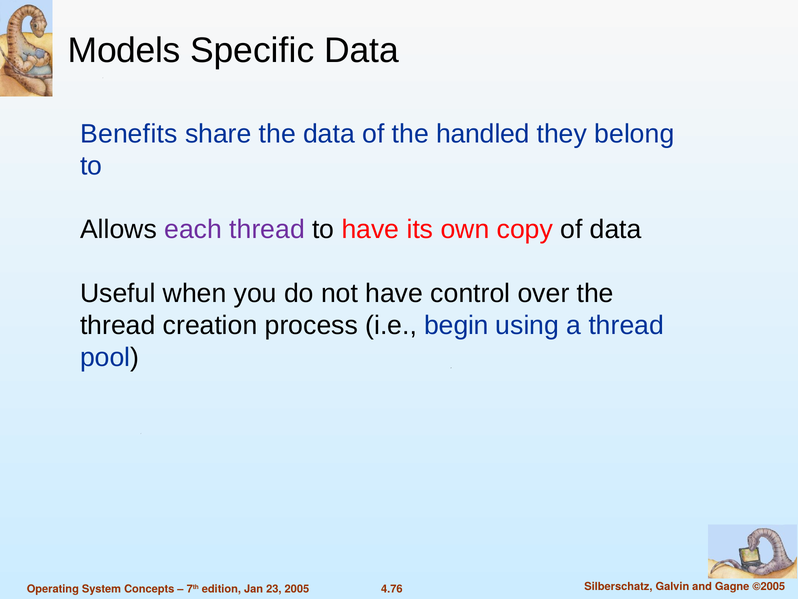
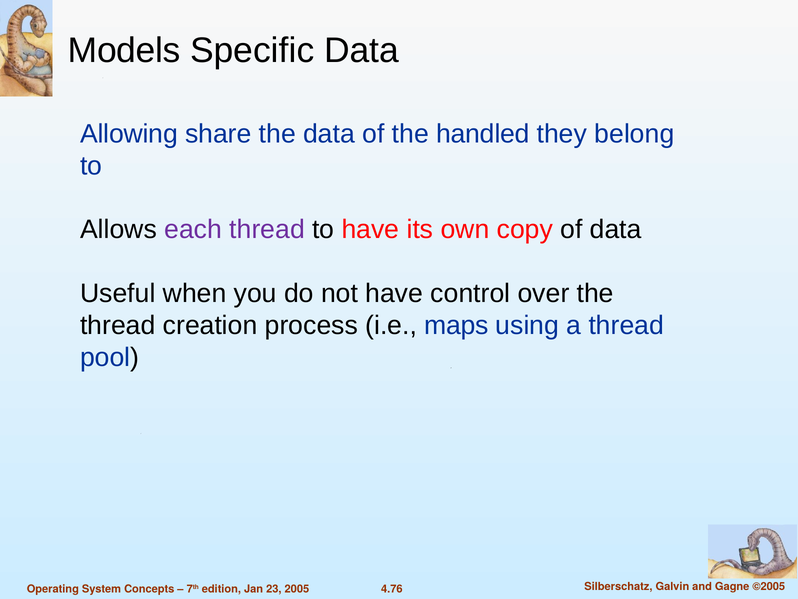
Benefits: Benefits -> Allowing
begin: begin -> maps
